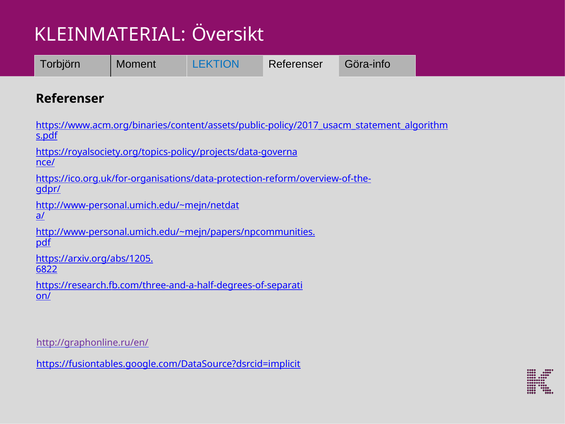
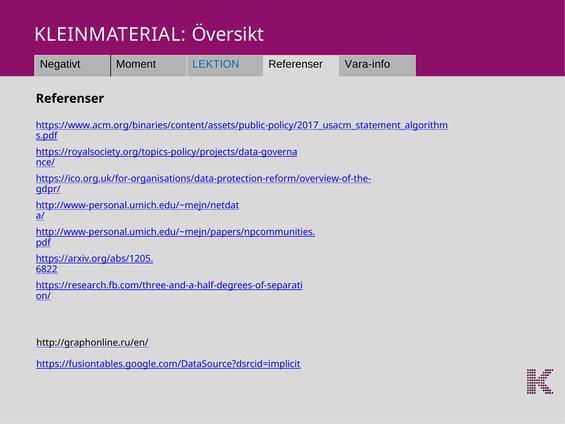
Torbjörn: Torbjörn -> Negativt
Göra-info: Göra-info -> Vara-info
http://graphonline.ru/en/ colour: purple -> black
